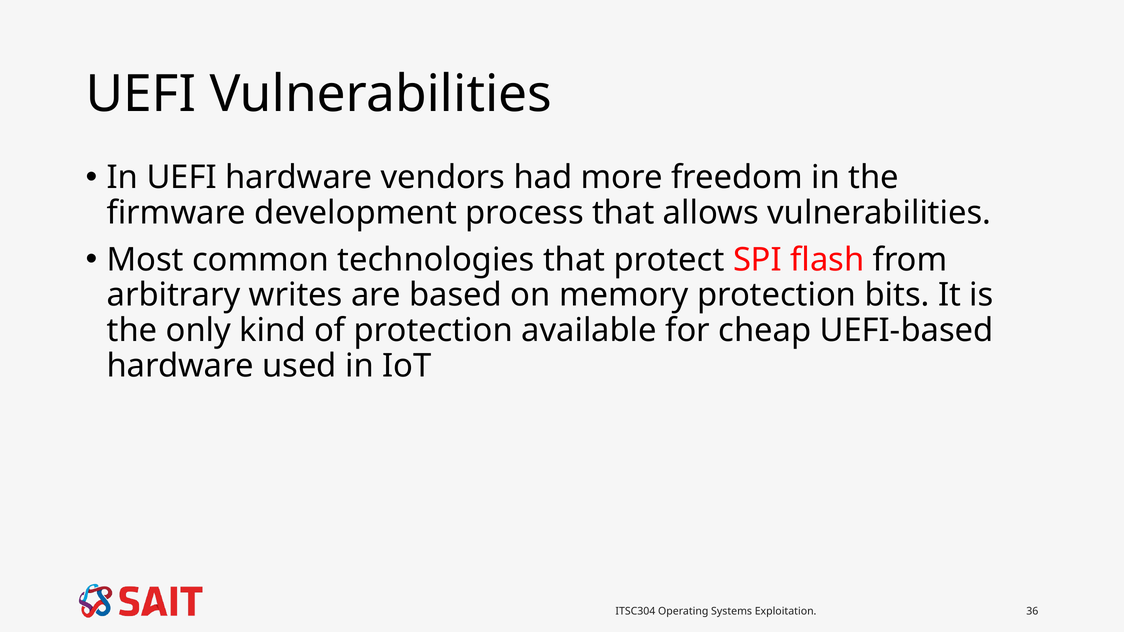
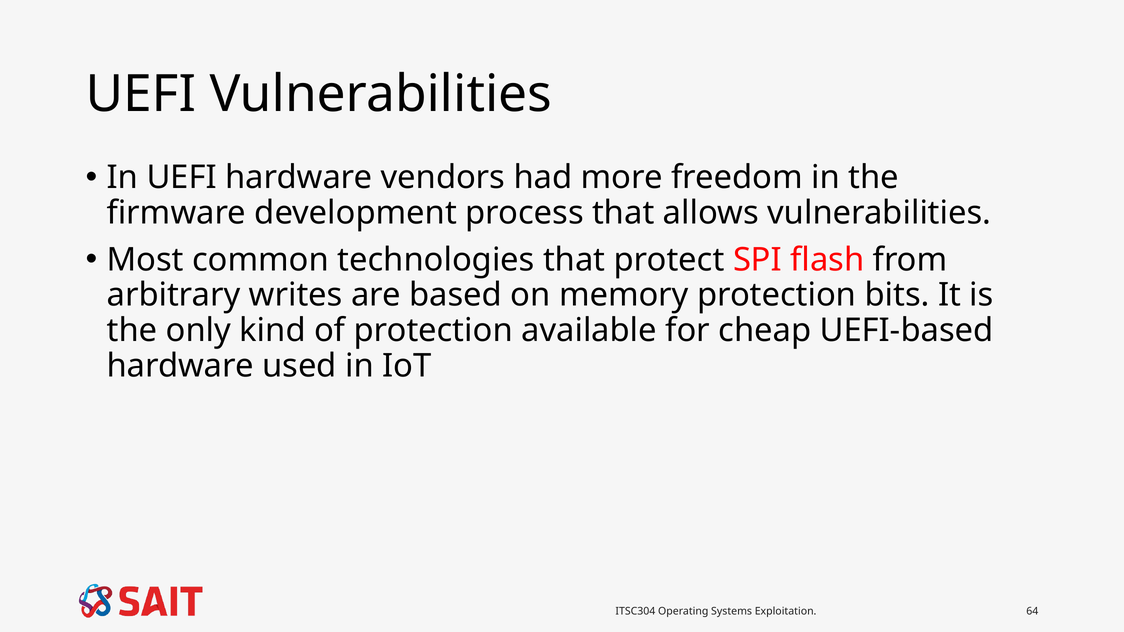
36: 36 -> 64
